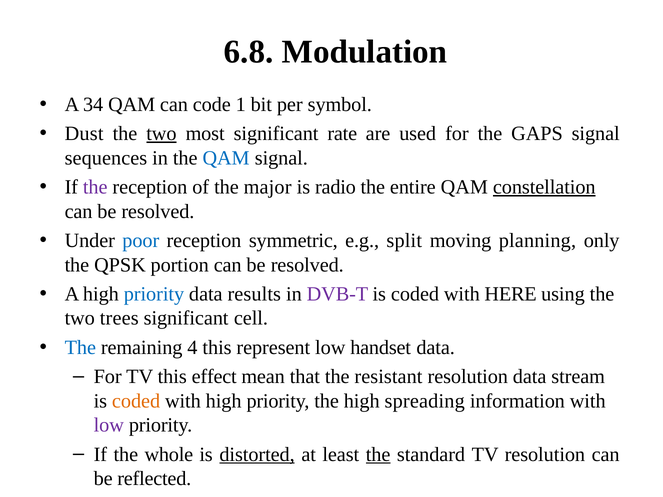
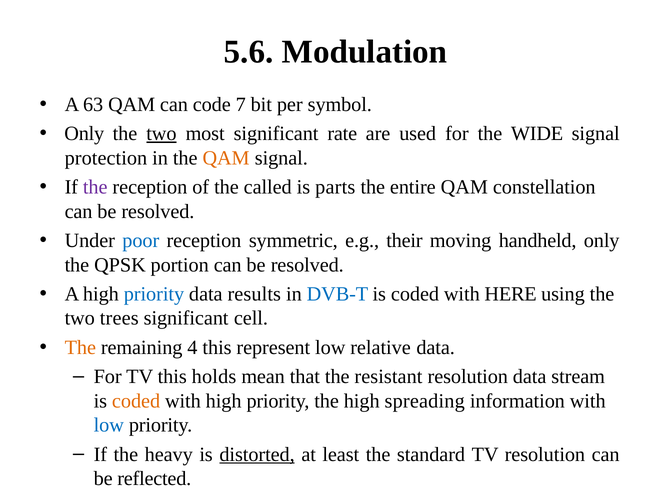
6.8: 6.8 -> 5.6
34: 34 -> 63
1: 1 -> 7
Dust at (84, 134): Dust -> Only
GAPS: GAPS -> WIDE
sequences: sequences -> protection
QAM at (226, 158) colour: blue -> orange
major: major -> called
radio: radio -> parts
constellation underline: present -> none
split: split -> their
planning: planning -> handheld
DVB-T colour: purple -> blue
The at (80, 348) colour: blue -> orange
handset: handset -> relative
effect: effect -> holds
low at (109, 425) colour: purple -> blue
whole: whole -> heavy
the at (378, 455) underline: present -> none
